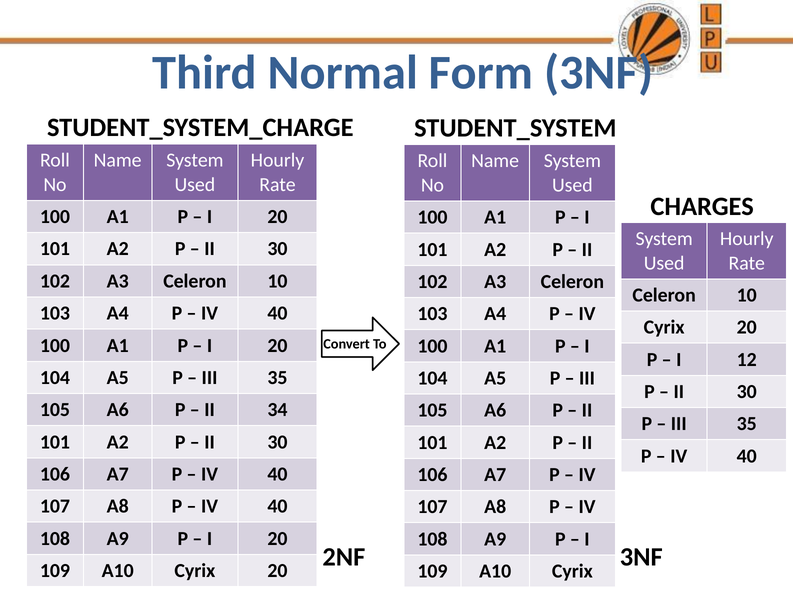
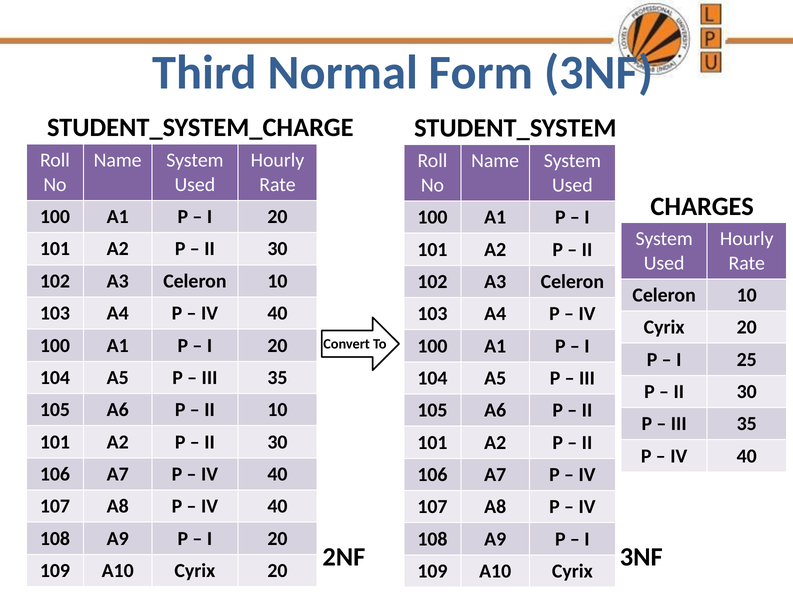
12: 12 -> 25
II 34: 34 -> 10
